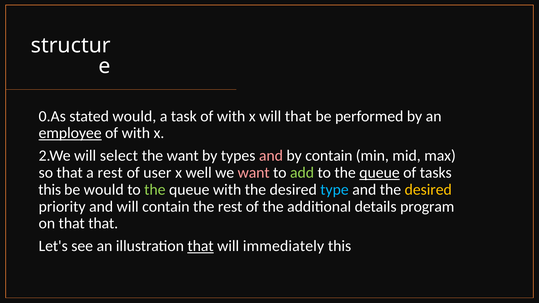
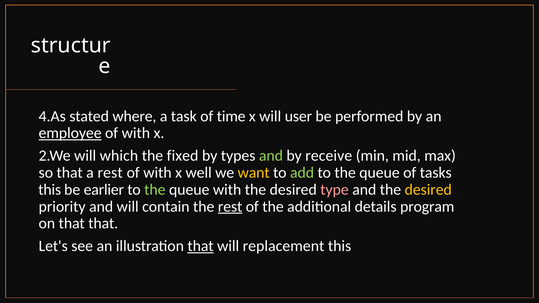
0.As: 0.As -> 4.As
stated would: would -> where
task of with: with -> time
will that: that -> user
select: select -> which
the want: want -> fixed
and at (271, 156) colour: pink -> light green
by contain: contain -> receive
user at (157, 173): user -> with
want at (254, 173) colour: pink -> yellow
queue at (379, 173) underline: present -> none
be would: would -> earlier
type colour: light blue -> pink
rest at (230, 207) underline: none -> present
immediately: immediately -> replacement
